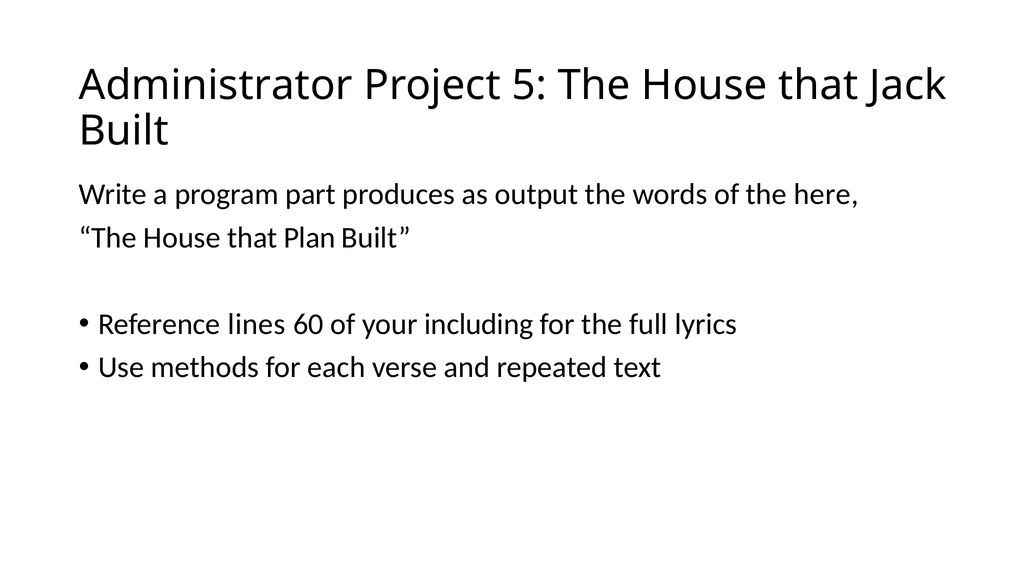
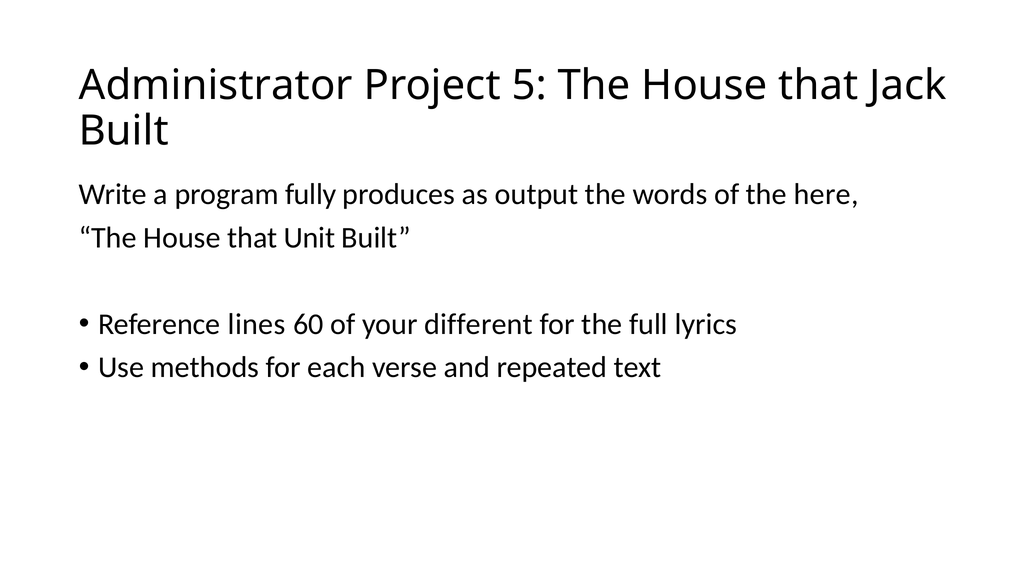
part: part -> fully
Plan: Plan -> Unit
including: including -> different
